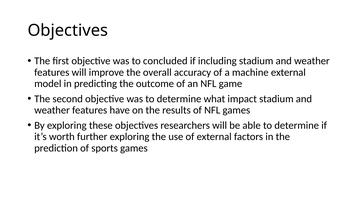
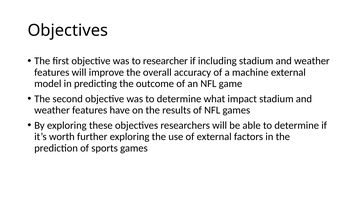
concluded: concluded -> researcher
